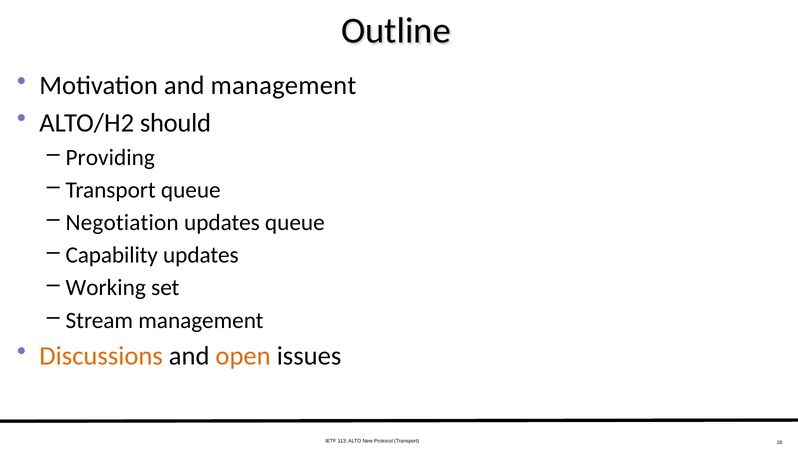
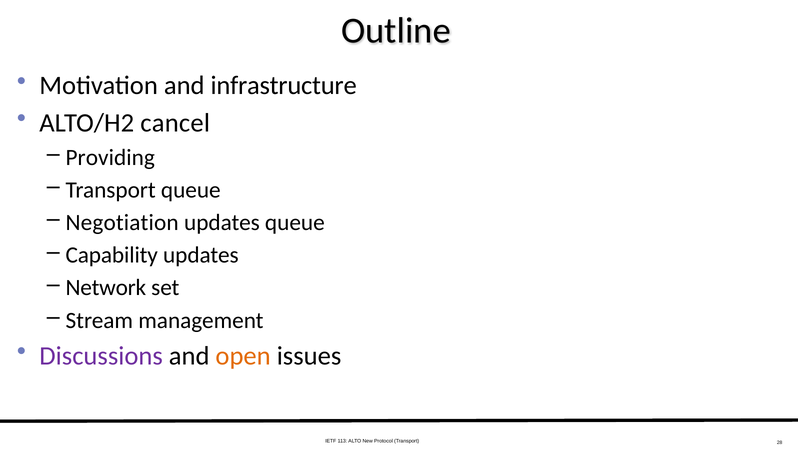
and management: management -> infrastructure
should: should -> cancel
Working: Working -> Network
Discussions colour: orange -> purple
